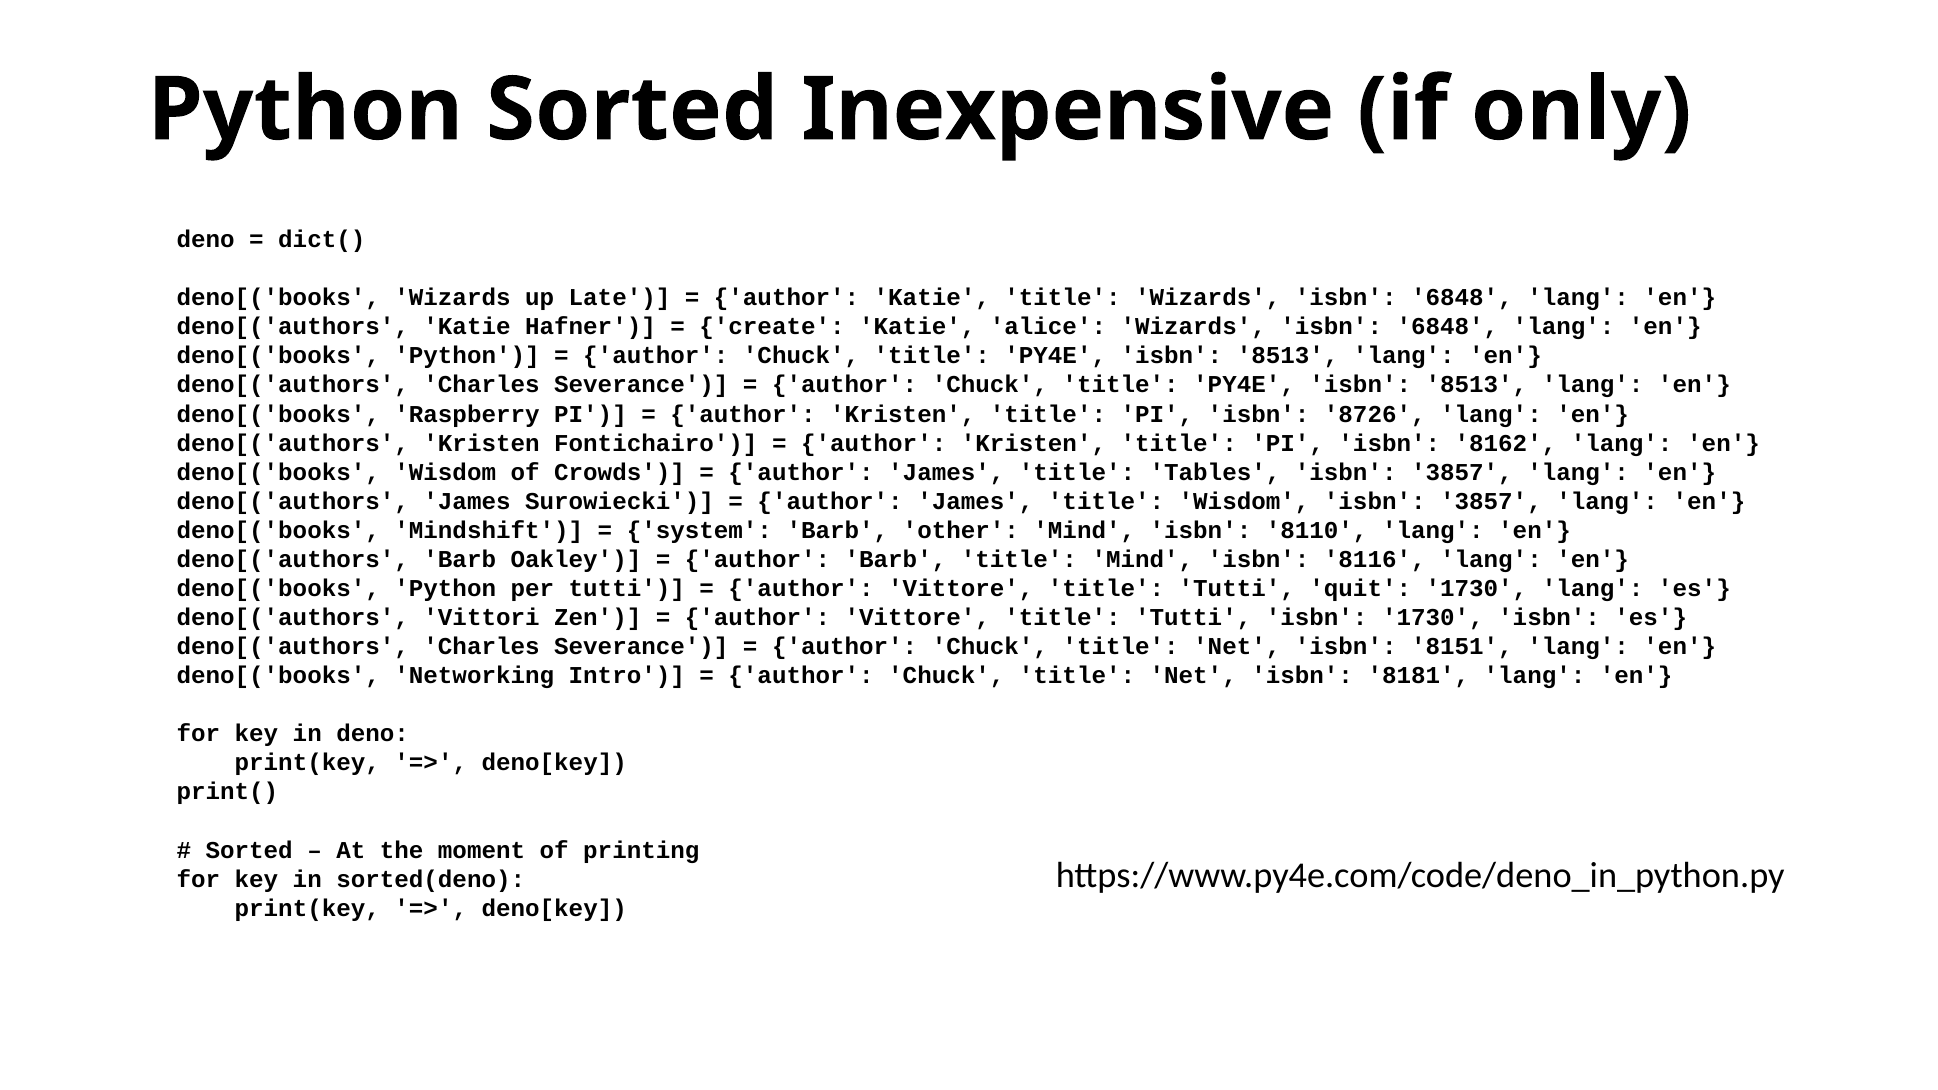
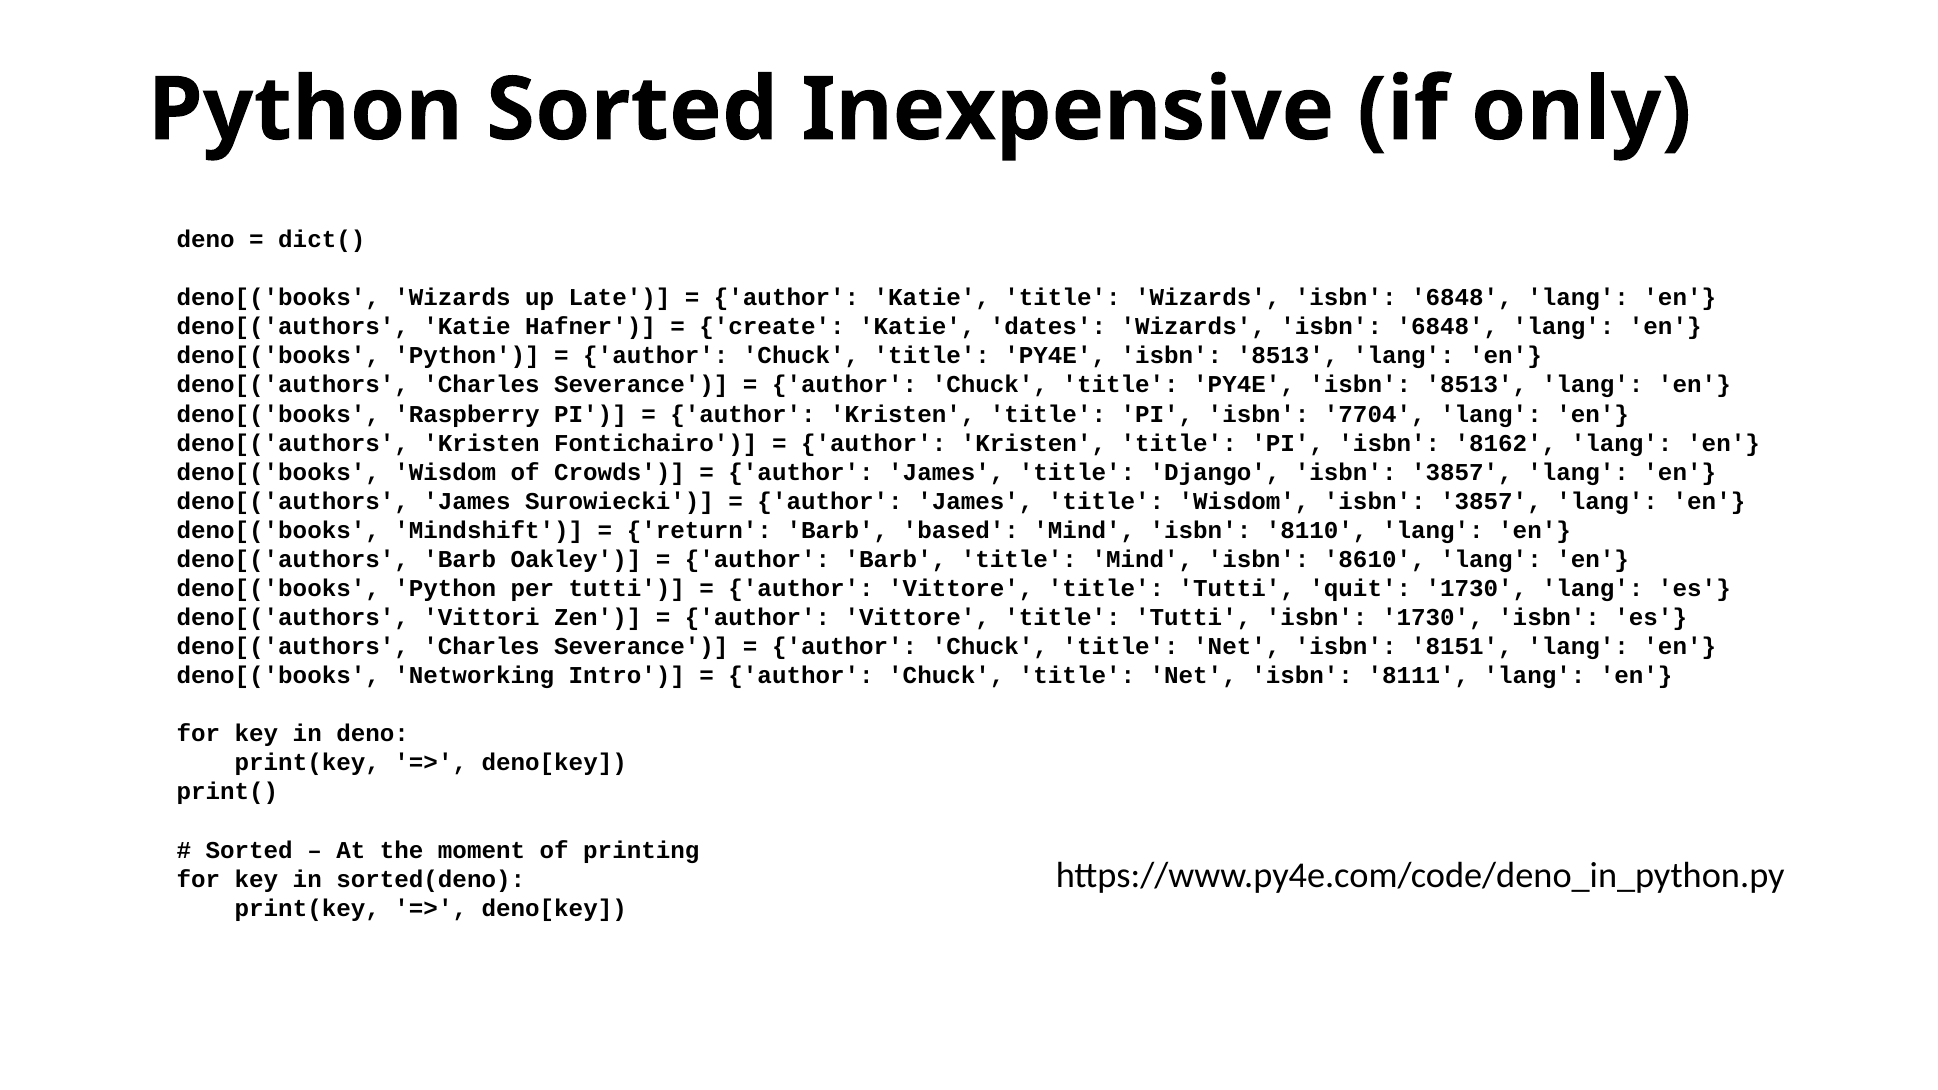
alice: alice -> dates
8726: 8726 -> 7704
Tables: Tables -> Django
system: system -> return
other: other -> based
8116: 8116 -> 8610
8181: 8181 -> 8111
